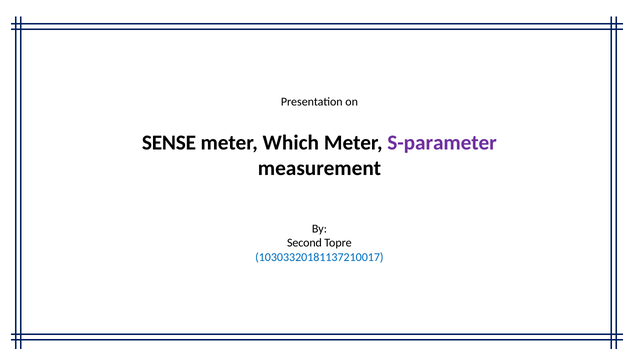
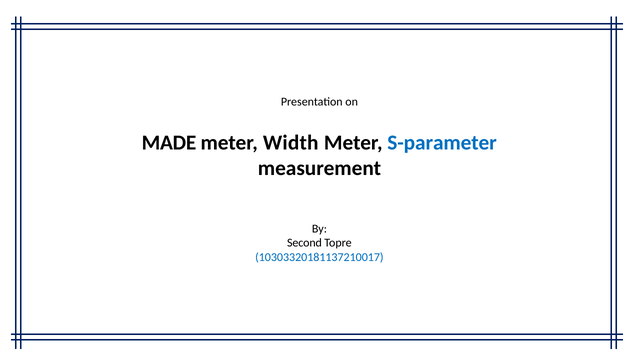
SENSE: SENSE -> MADE
Which: Which -> Width
S-parameter colour: purple -> blue
